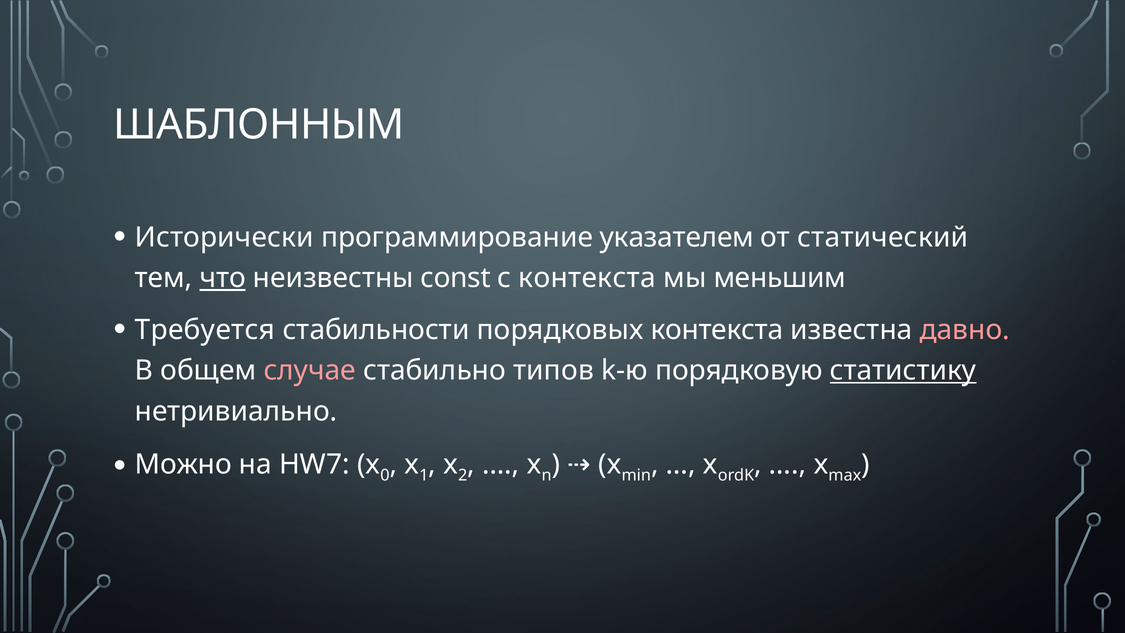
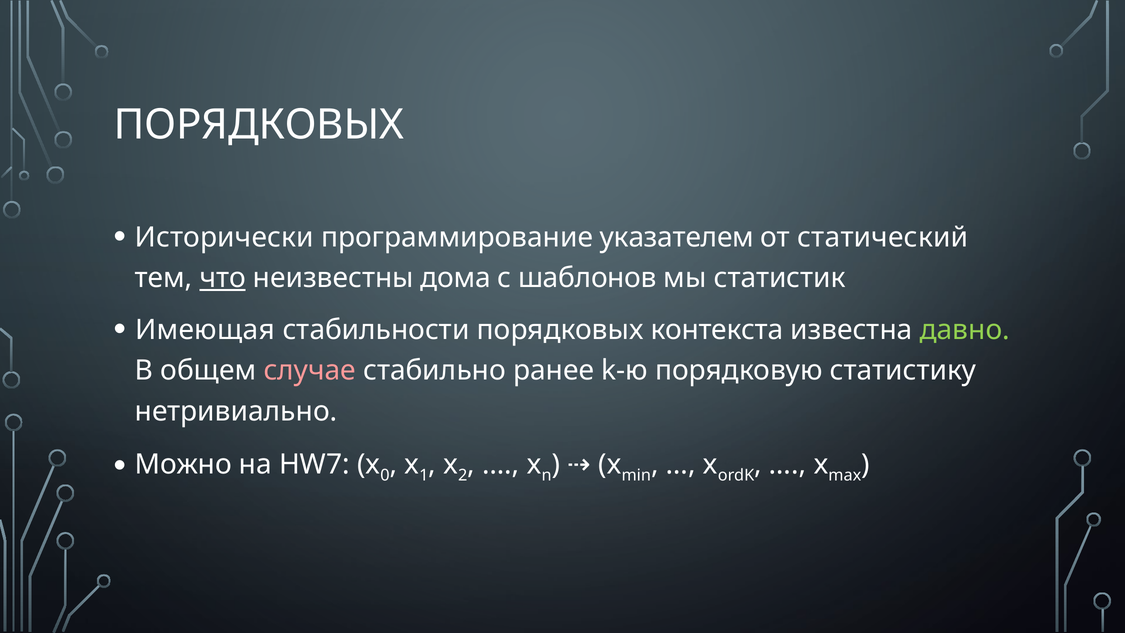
ШАБЛОННЫМ at (259, 125): ШАБЛОННЫМ -> ПОРЯДКОВЫХ
const: const -> дома
с контекста: контекста -> шаблонов
меньшим: меньшим -> статистик
Требуется: Требуется -> Имеющая
давно colour: pink -> light green
типов: типов -> ранее
статистику underline: present -> none
